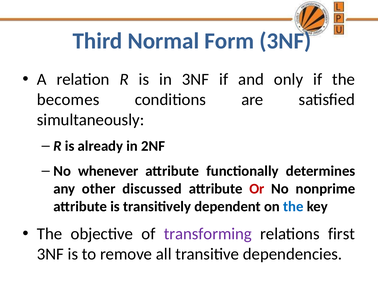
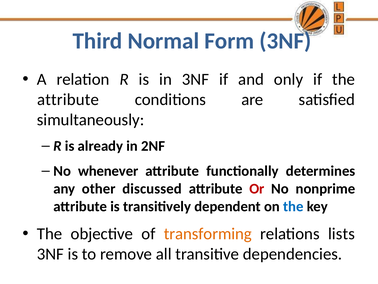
becomes at (68, 99): becomes -> attribute
transforming colour: purple -> orange
first: first -> lists
